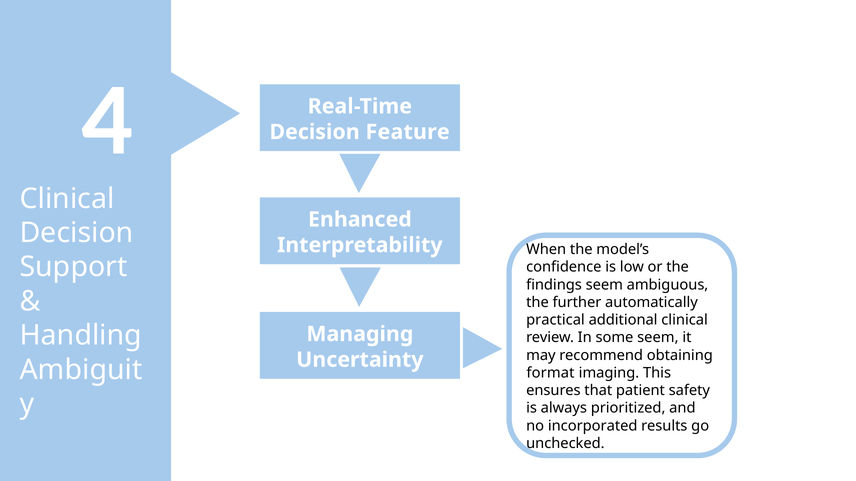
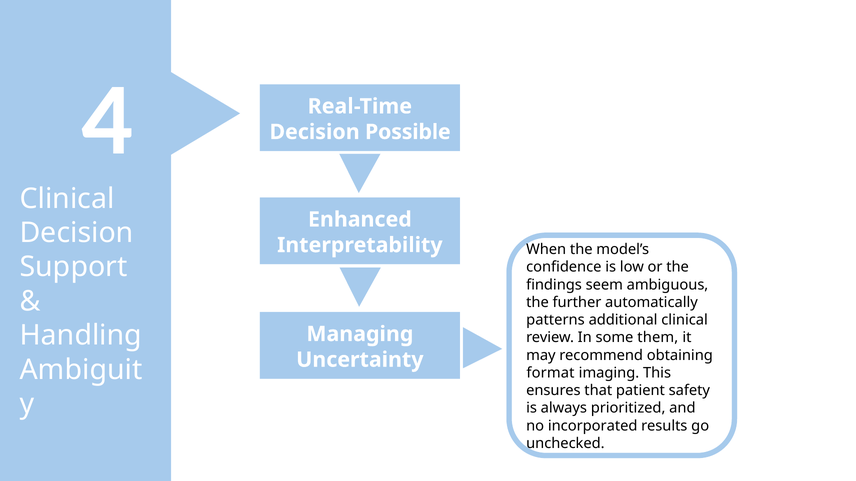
Feature: Feature -> Possible
practical: practical -> patterns
some seem: seem -> them
